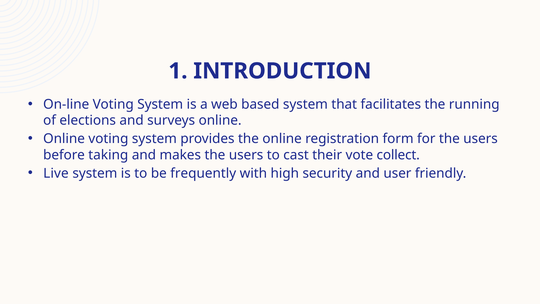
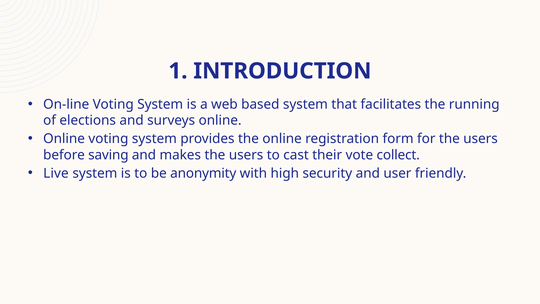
taking: taking -> saving
frequently: frequently -> anonymity
